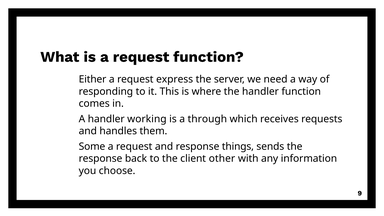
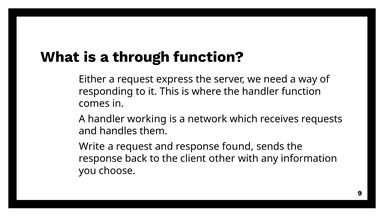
is a request: request -> through
through: through -> network
Some: Some -> Write
things: things -> found
